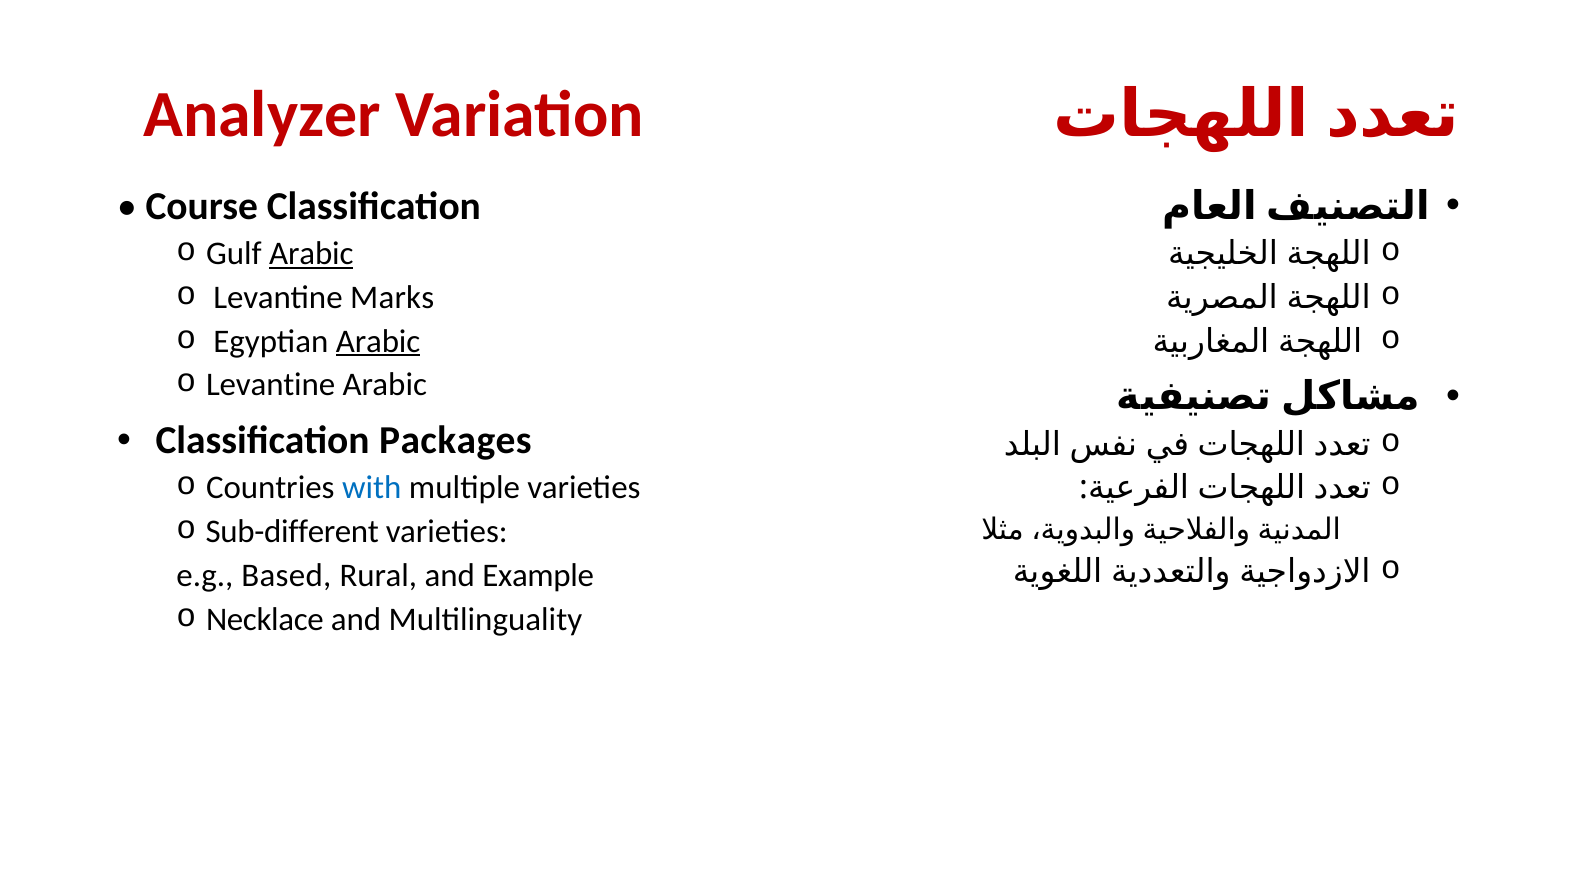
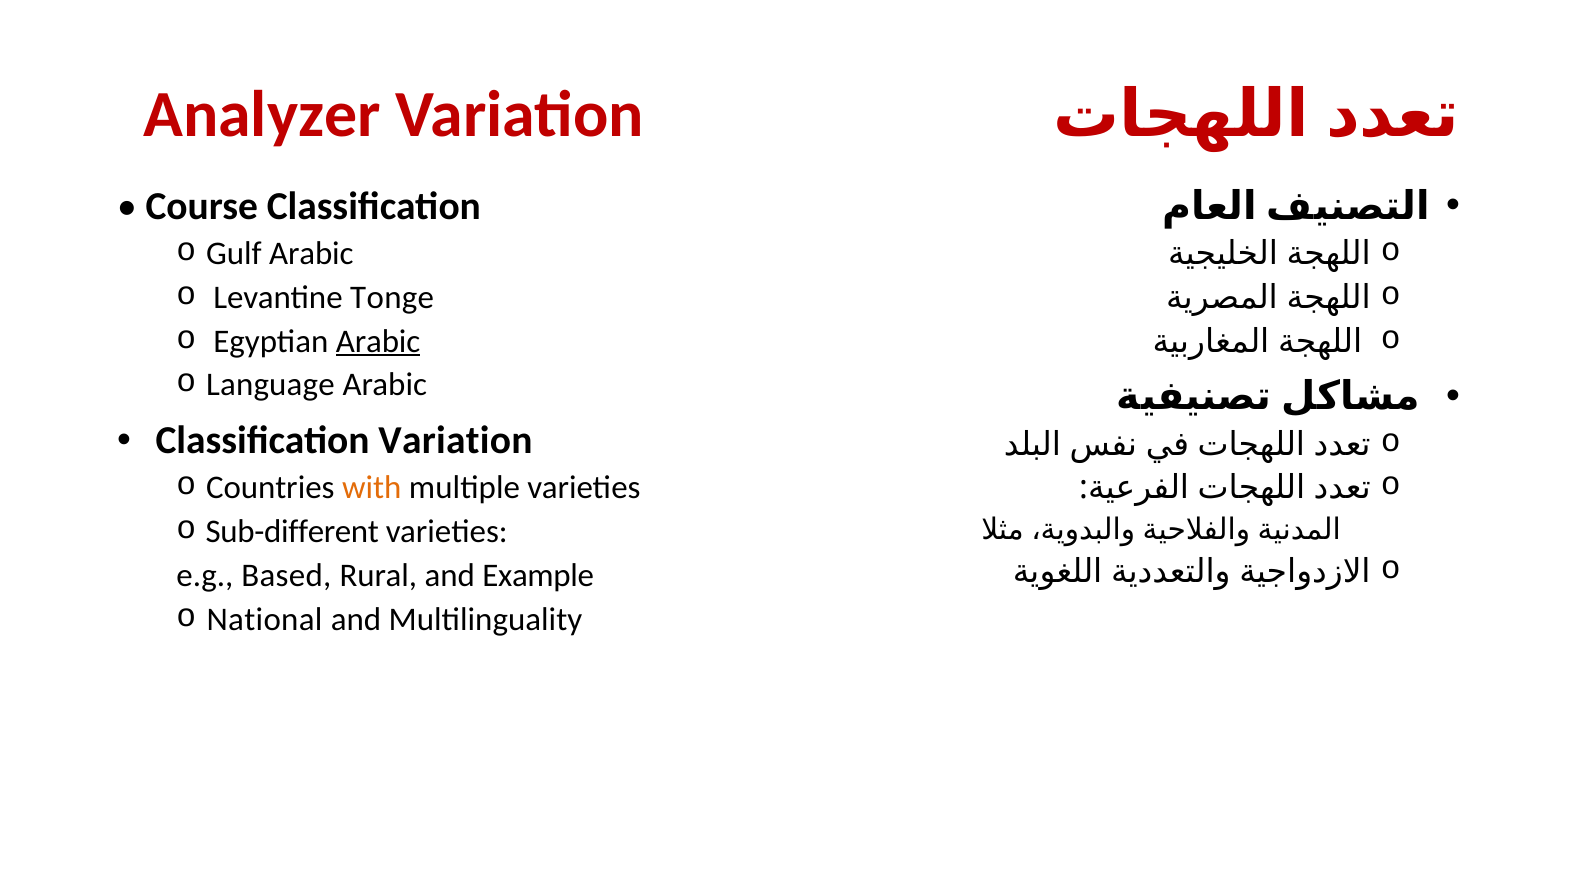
Arabic at (311, 254) underline: present -> none
Marks: Marks -> Tonge
Levantine at (271, 385): Levantine -> Language
Classification Packages: Packages -> Variation
with colour: blue -> orange
Necklace: Necklace -> National
